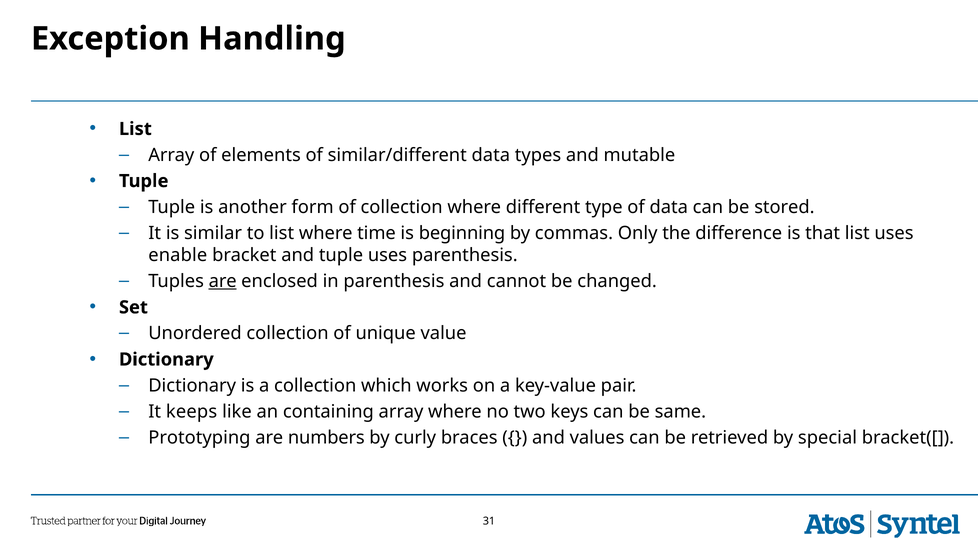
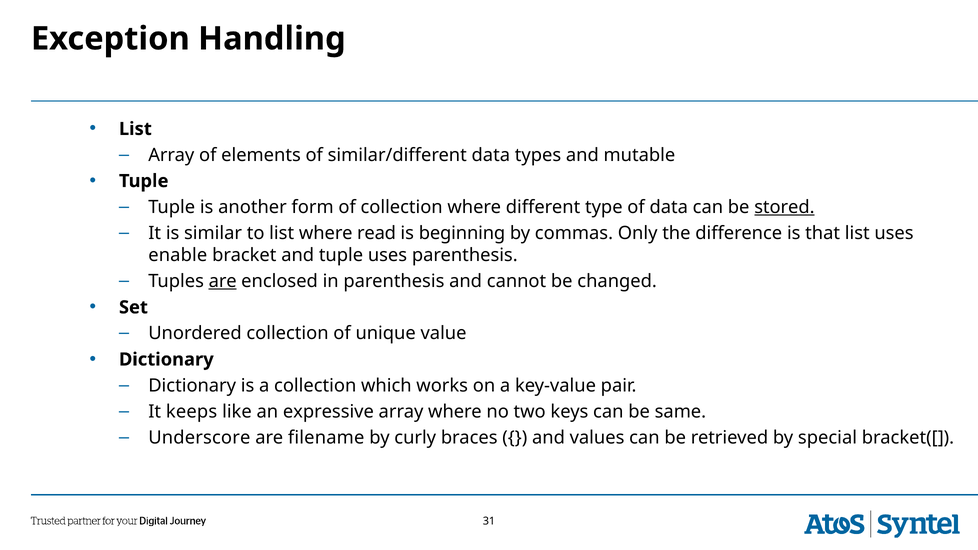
stored underline: none -> present
time: time -> read
containing: containing -> expressive
Prototyping: Prototyping -> Underscore
numbers: numbers -> filename
